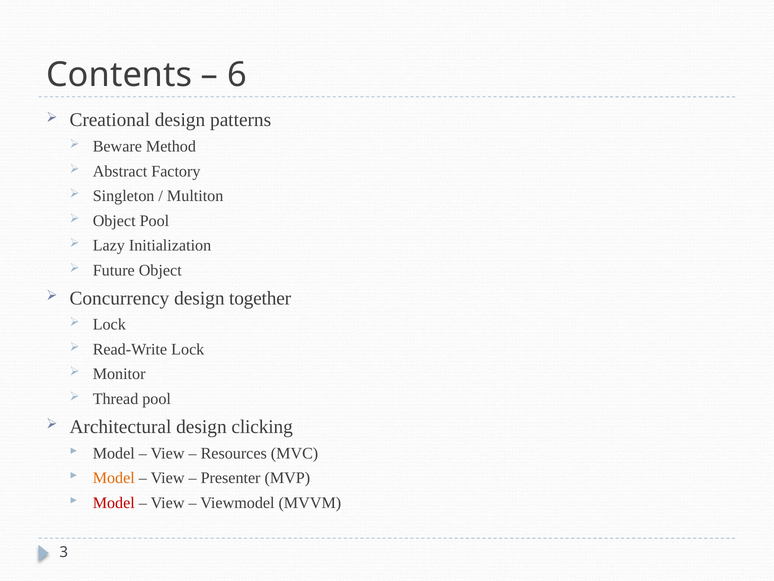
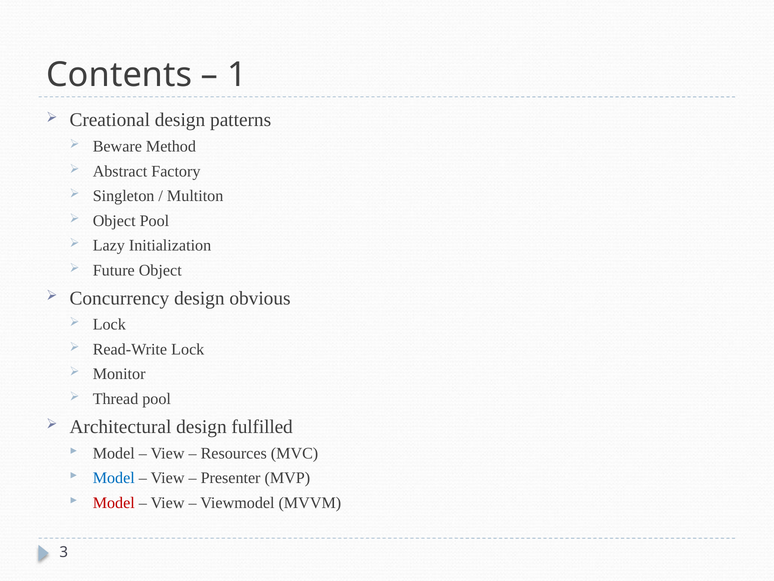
6: 6 -> 1
together: together -> obvious
clicking: clicking -> fulfilled
Model at (114, 478) colour: orange -> blue
